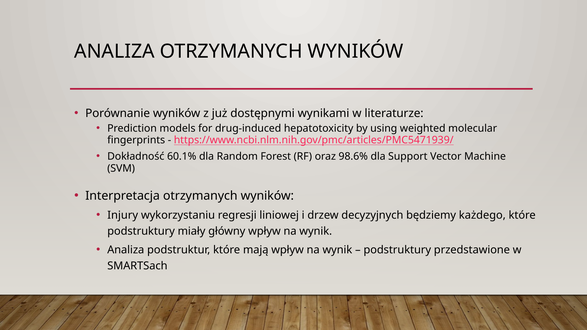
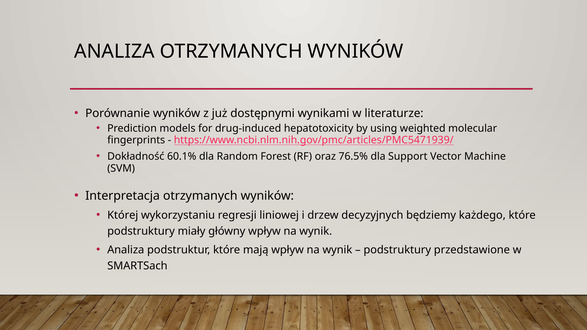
98.6%: 98.6% -> 76.5%
Injury: Injury -> Której
